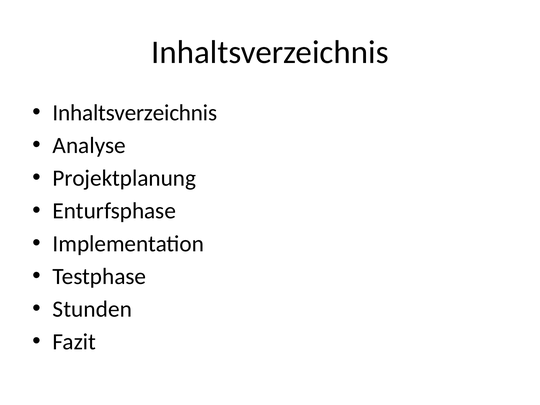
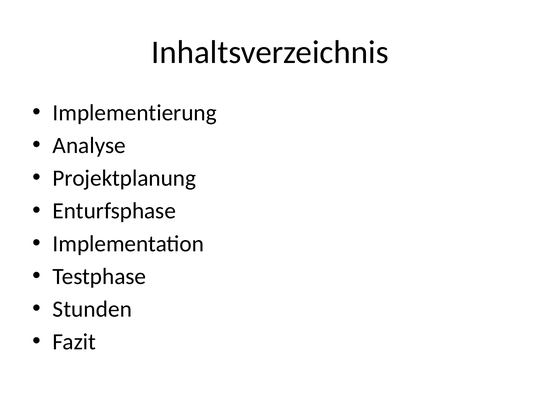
Inhaltsverzeichnis at (135, 113): Inhaltsverzeichnis -> Implementierung
